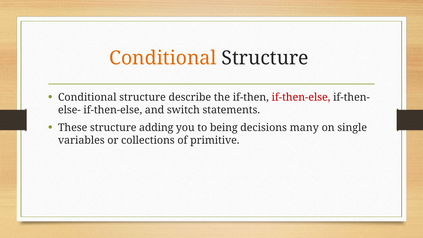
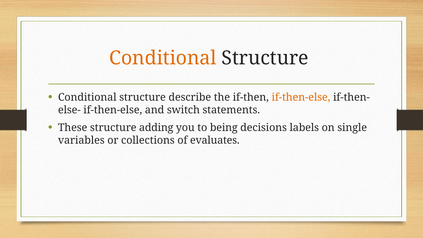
if-then-else at (301, 97) colour: red -> orange
many: many -> labels
primitive: primitive -> evaluates
